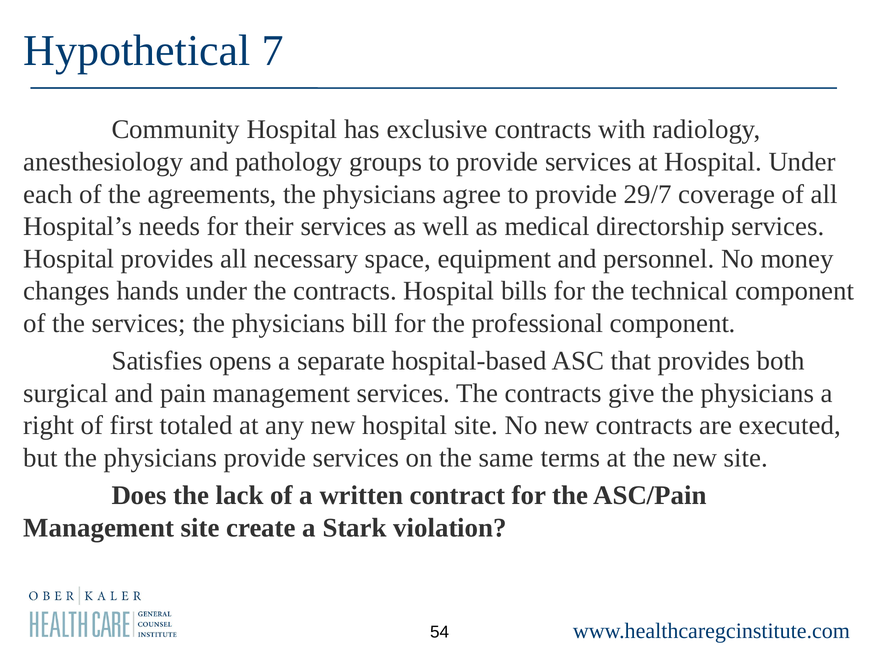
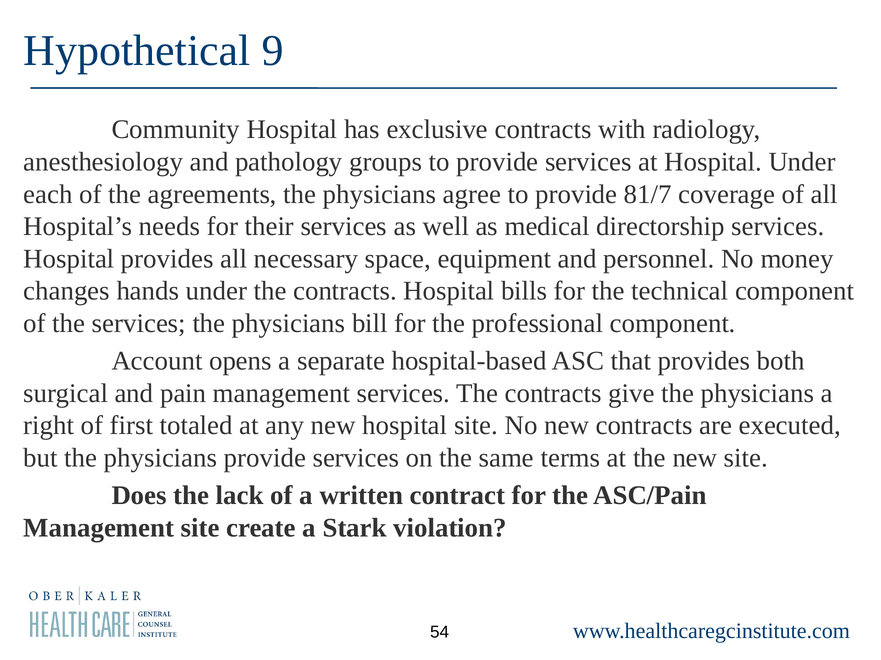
7: 7 -> 9
29/7: 29/7 -> 81/7
Satisfies: Satisfies -> Account
